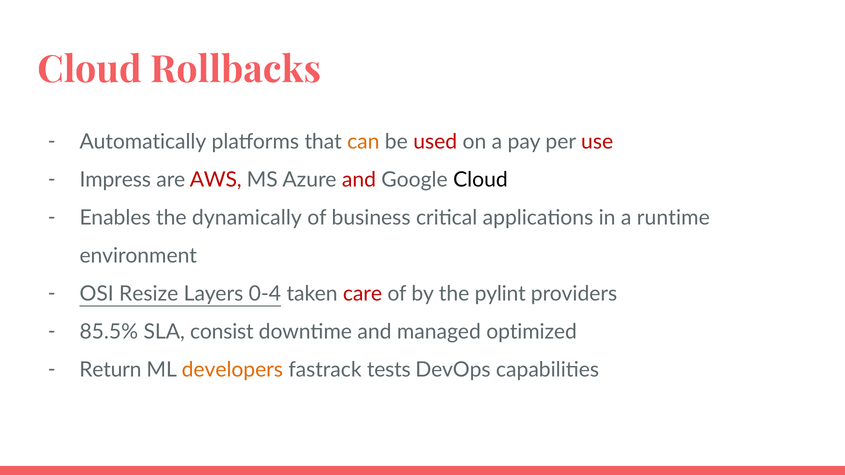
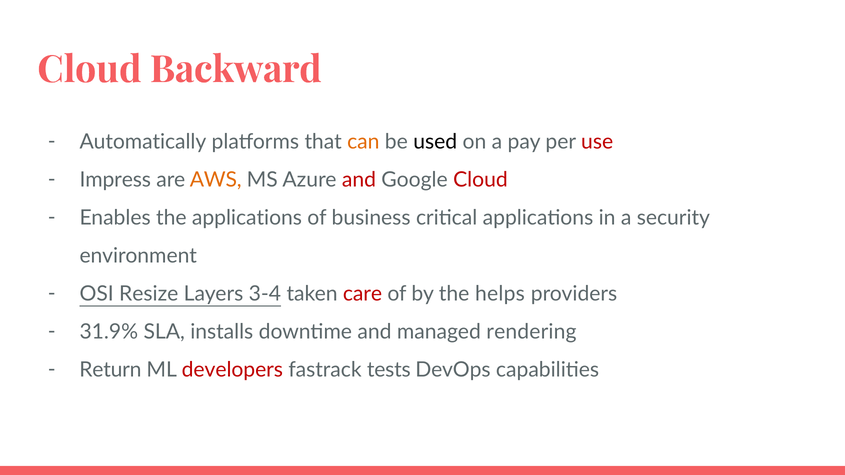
Rollbacks: Rollbacks -> Backward
used colour: red -> black
AWS colour: red -> orange
Cloud at (480, 180) colour: black -> red
the dynamically: dynamically -> applications
runtime: runtime -> security
0-4: 0-4 -> 3-4
pylint: pylint -> helps
85.5%: 85.5% -> 31.9%
consist: consist -> installs
optimized: optimized -> rendering
developers colour: orange -> red
